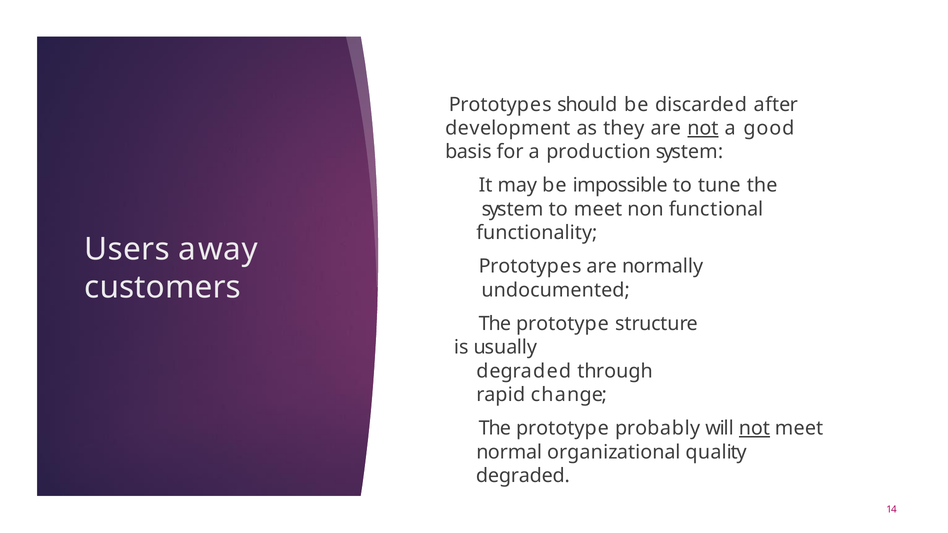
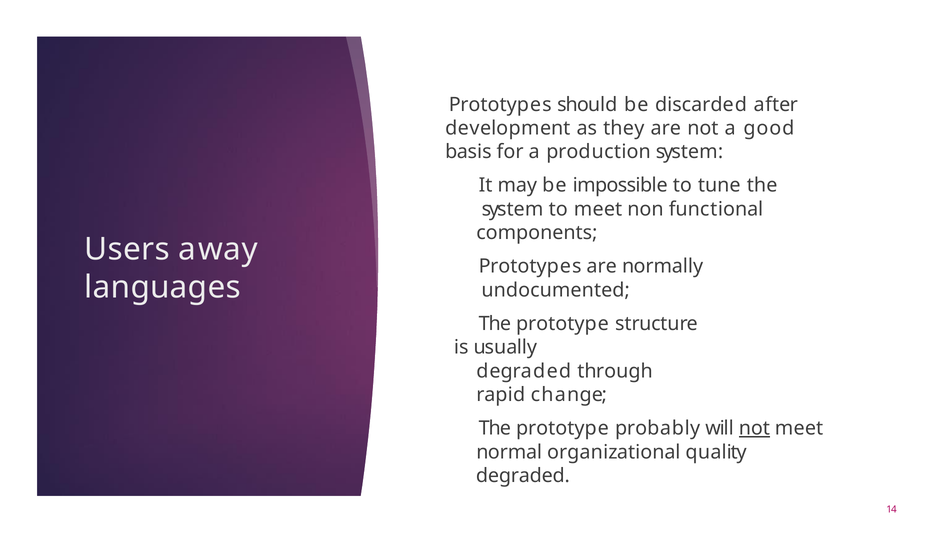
not at (703, 128) underline: present -> none
functionality: functionality -> components
customers: customers -> languages
